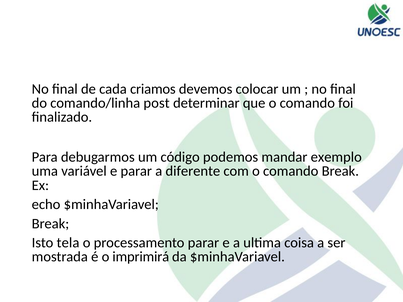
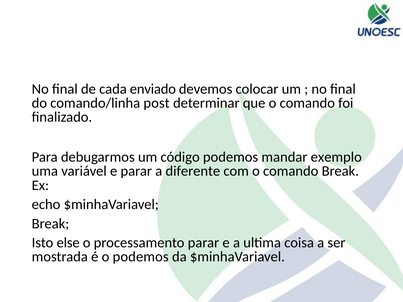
criamos: criamos -> enviado
tela: tela -> else
o imprimirá: imprimirá -> podemos
